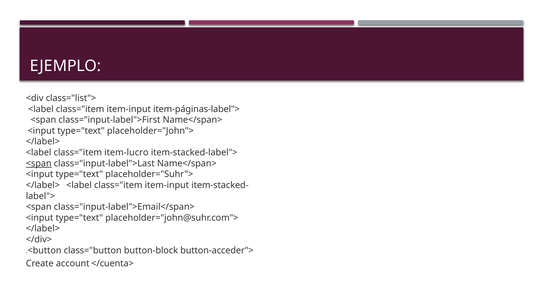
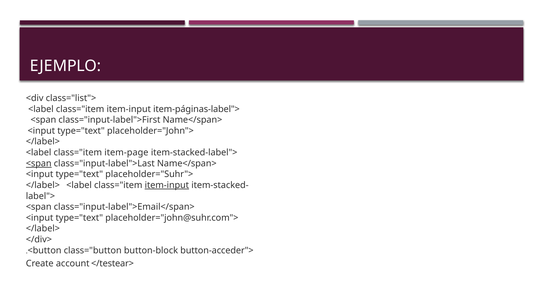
item-lucro: item-lucro -> item-page
item-input at (167, 185) underline: none -> present
</cuenta>: </cuenta> -> </testear>
